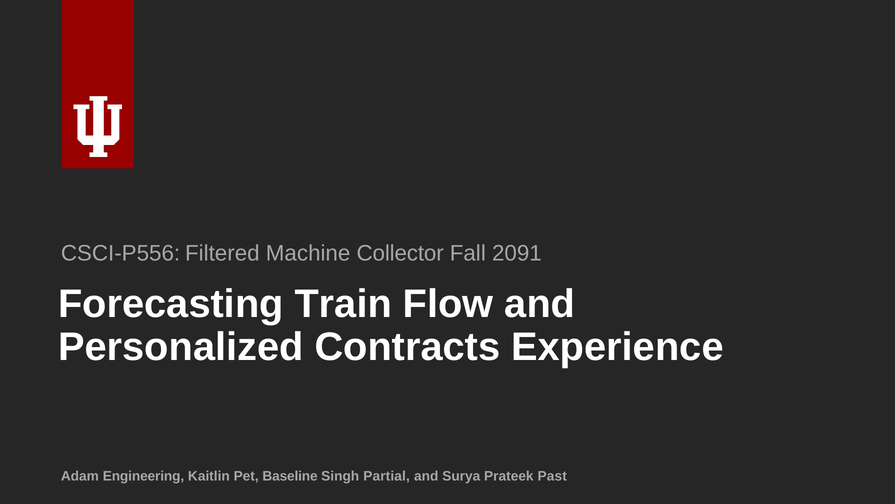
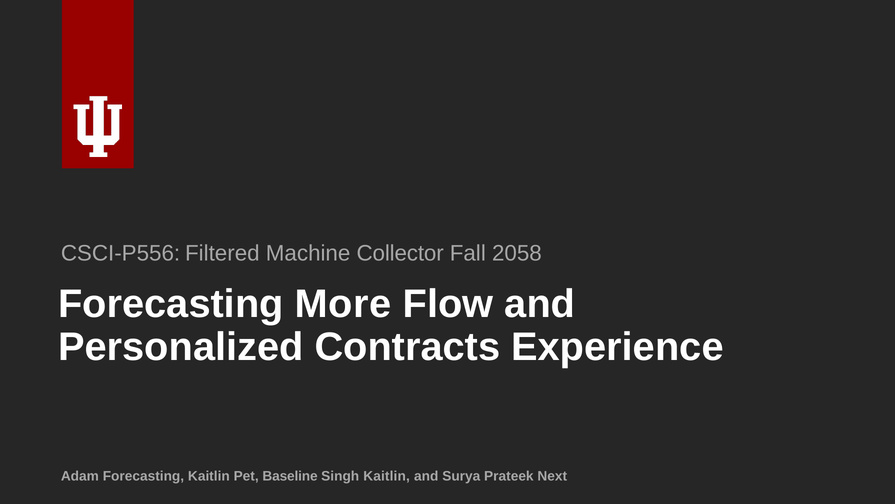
2091: 2091 -> 2058
Train: Train -> More
Adam Engineering: Engineering -> Forecasting
Singh Partial: Partial -> Kaitlin
Past: Past -> Next
